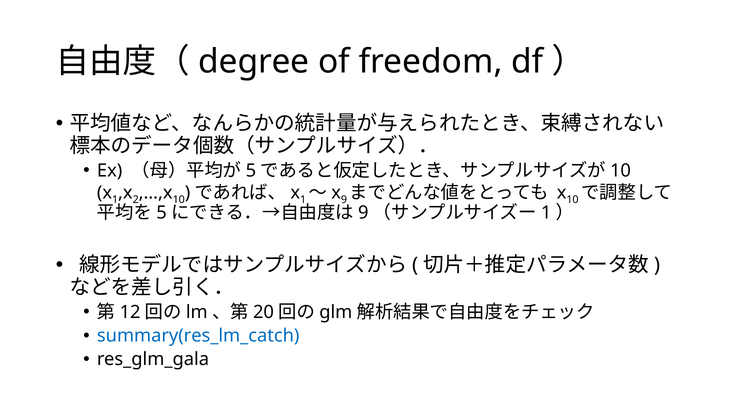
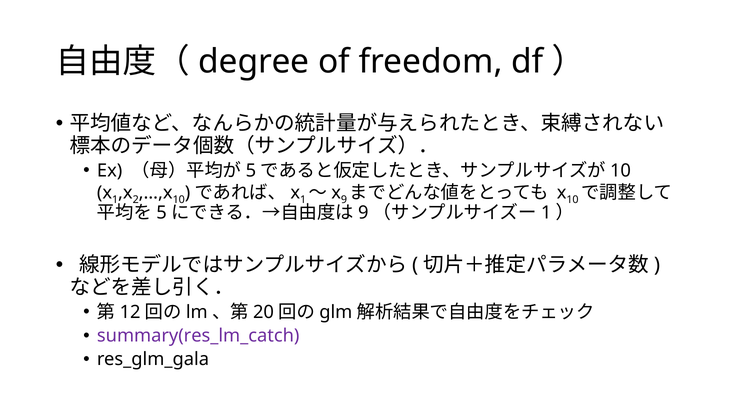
summary(res_lm_catch colour: blue -> purple
